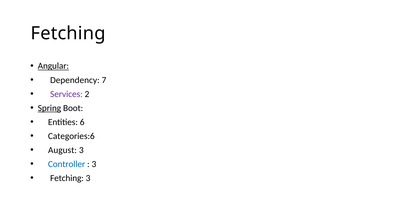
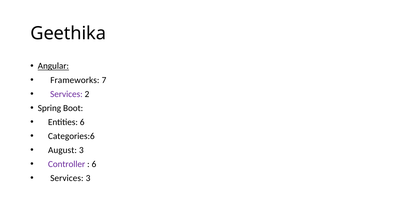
Fetching at (68, 33): Fetching -> Geethika
Dependency: Dependency -> Frameworks
Spring underline: present -> none
Controller colour: blue -> purple
3 at (94, 164): 3 -> 6
Fetching at (67, 178): Fetching -> Services
